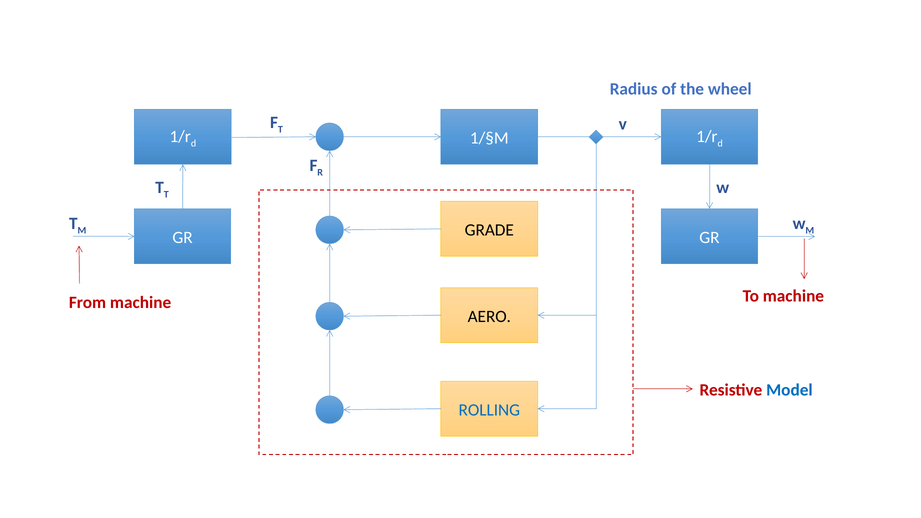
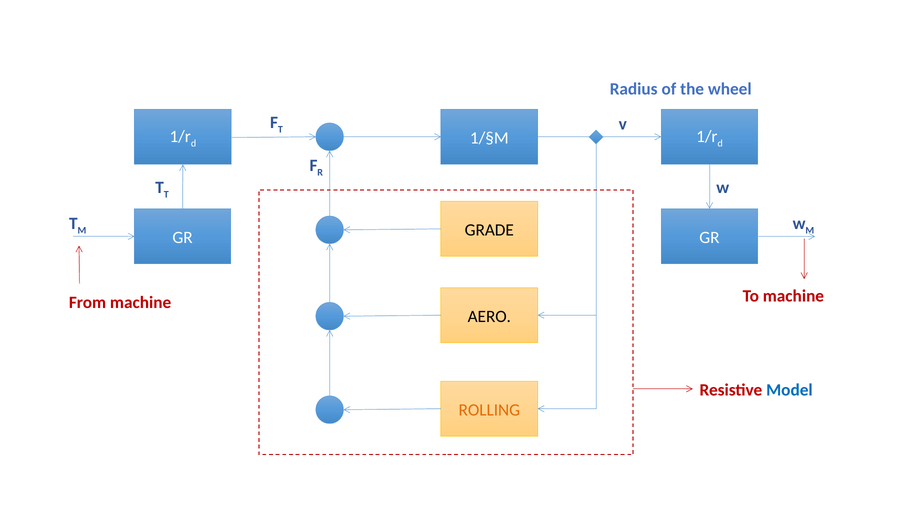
ROLLING colour: blue -> orange
